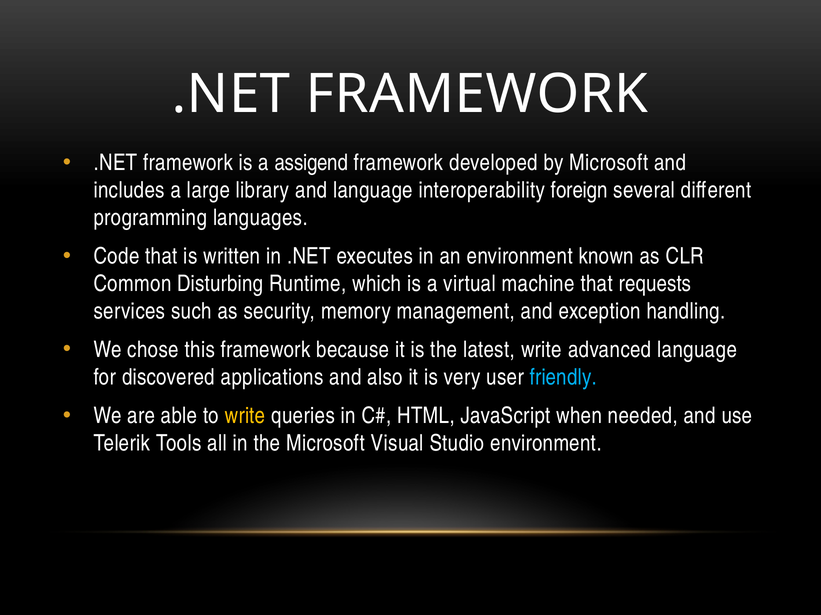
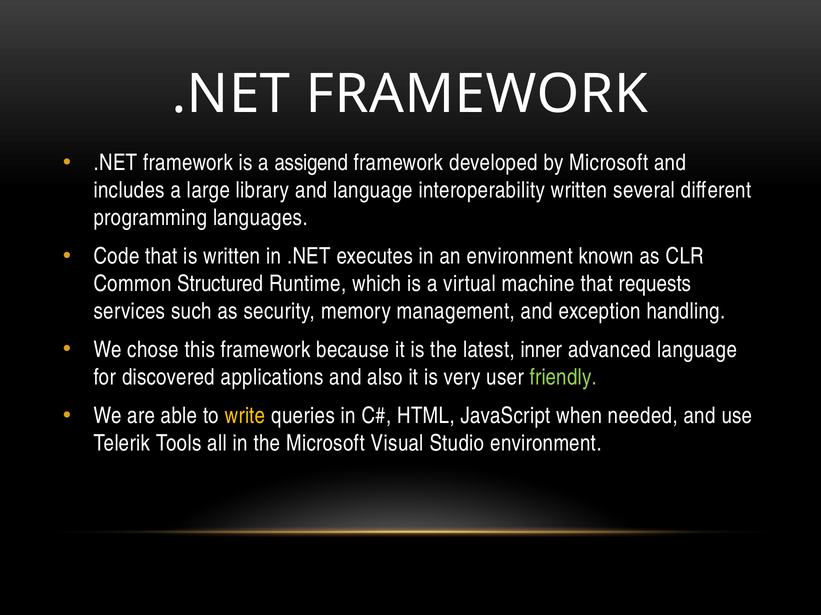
interoperability foreign: foreign -> written
Disturbing: Disturbing -> Structured
latest write: write -> inner
friendly colour: light blue -> light green
